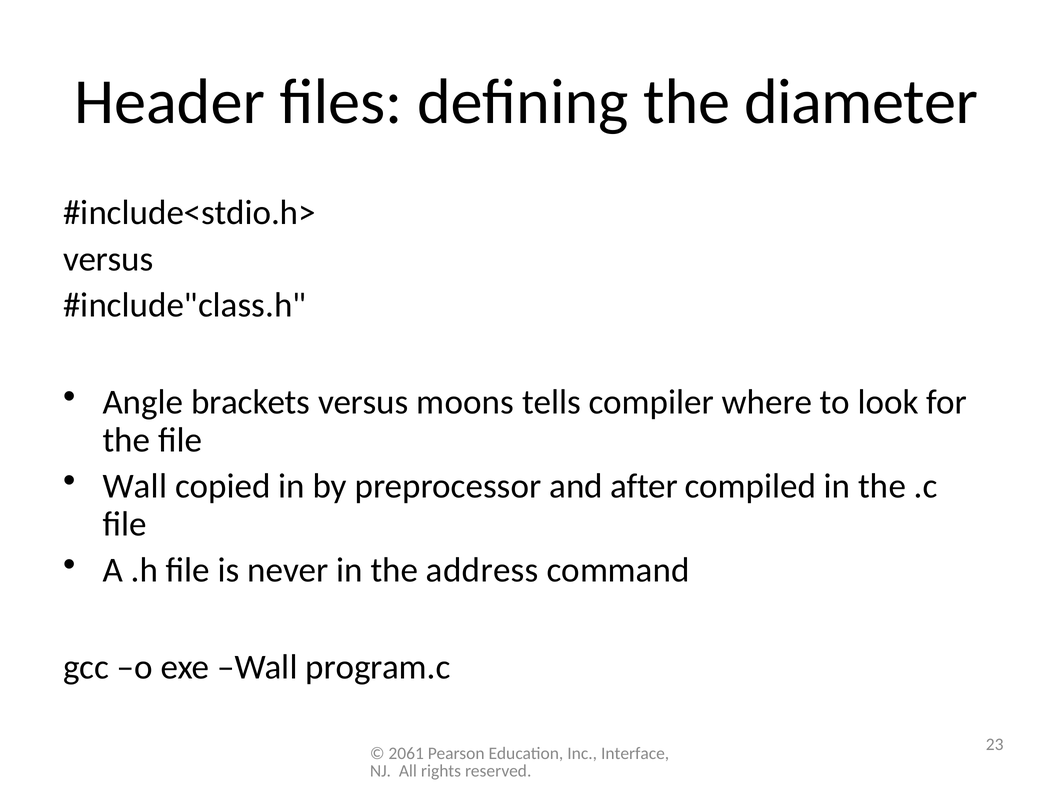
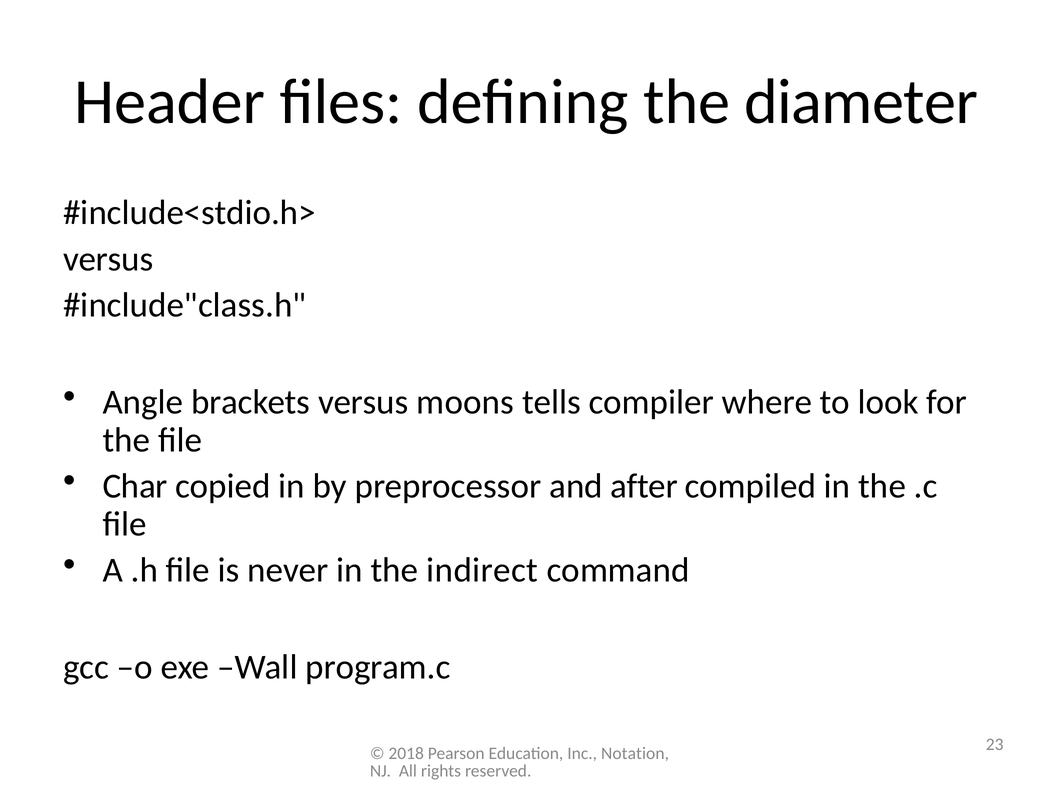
Wall at (135, 486): Wall -> Char
address: address -> indirect
2061: 2061 -> 2018
Interface: Interface -> Notation
